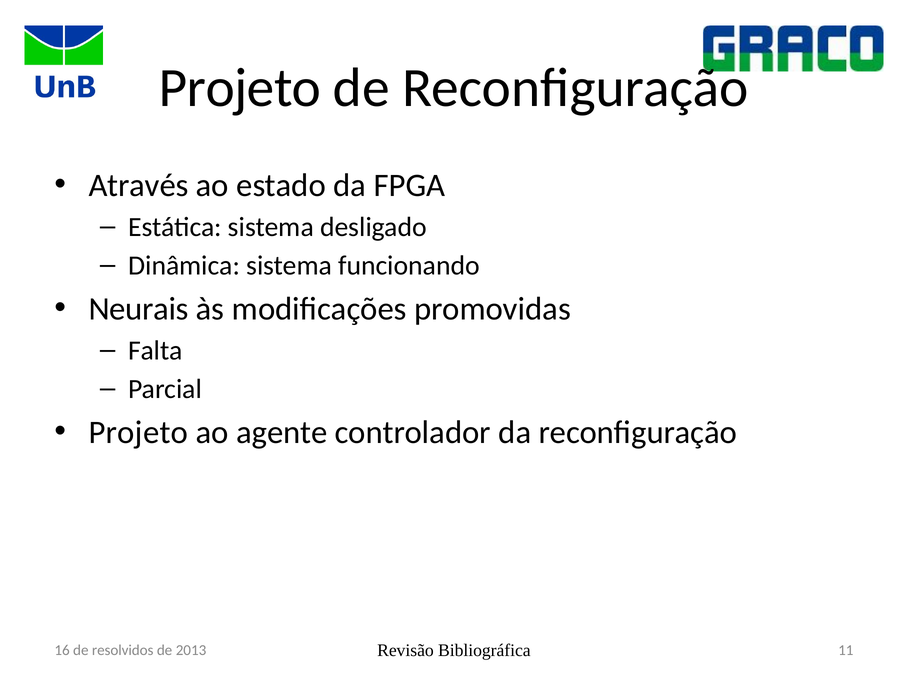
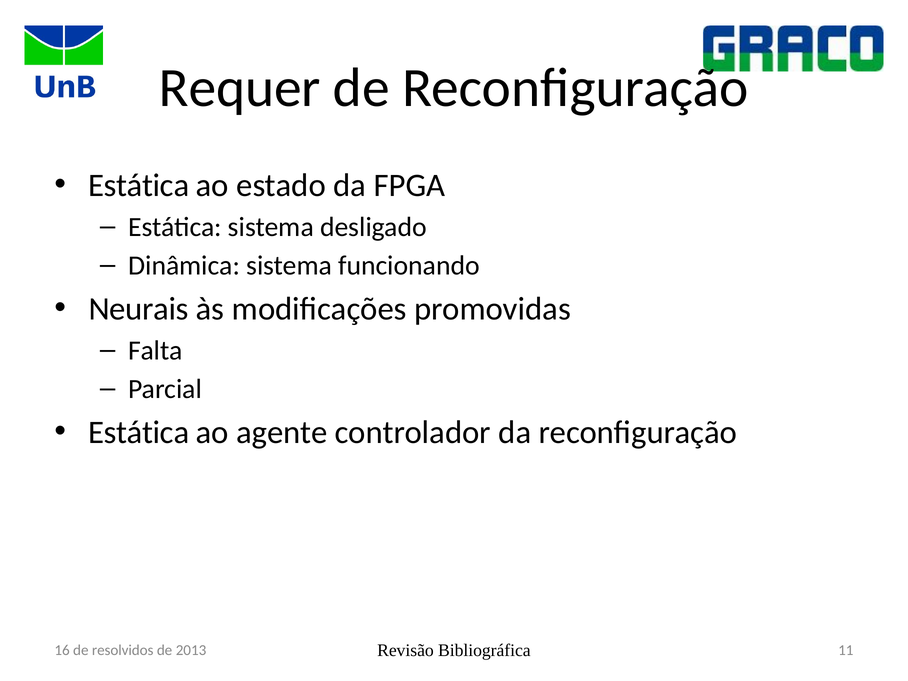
Projeto at (240, 88): Projeto -> Requer
Através at (139, 185): Através -> Estática
Projeto at (138, 432): Projeto -> Estática
